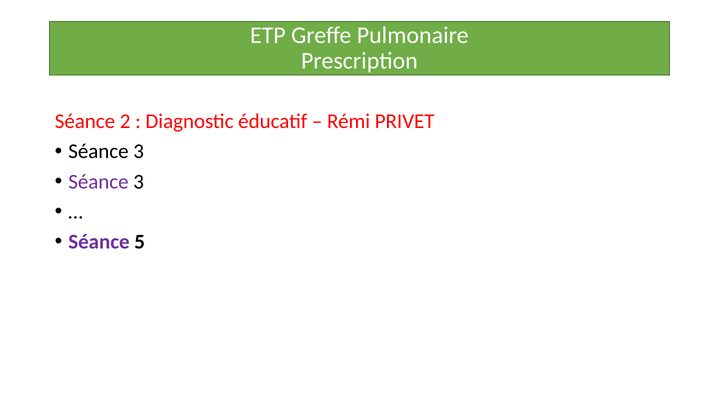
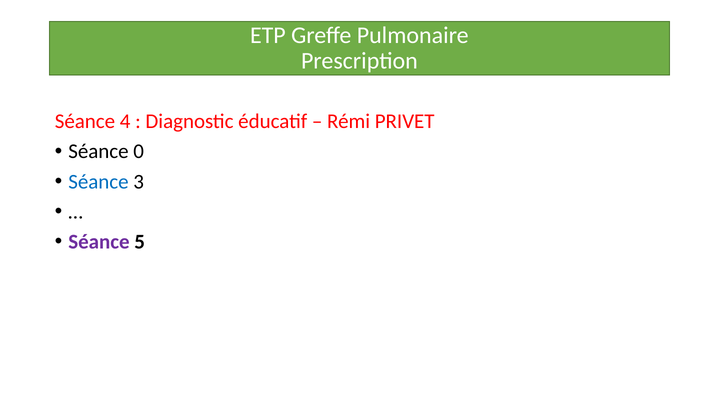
2: 2 -> 4
3 at (139, 152): 3 -> 0
Séance at (98, 182) colour: purple -> blue
